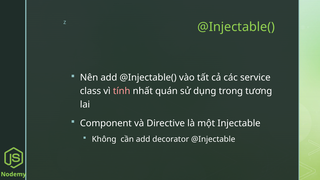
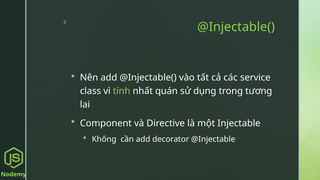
tính colour: pink -> light green
